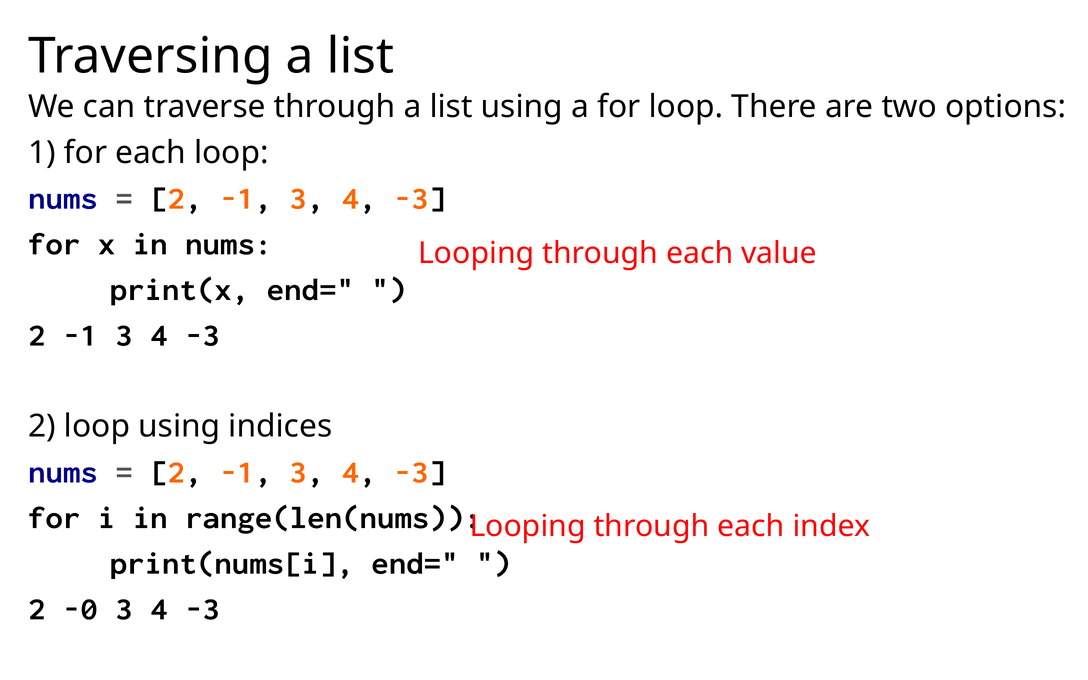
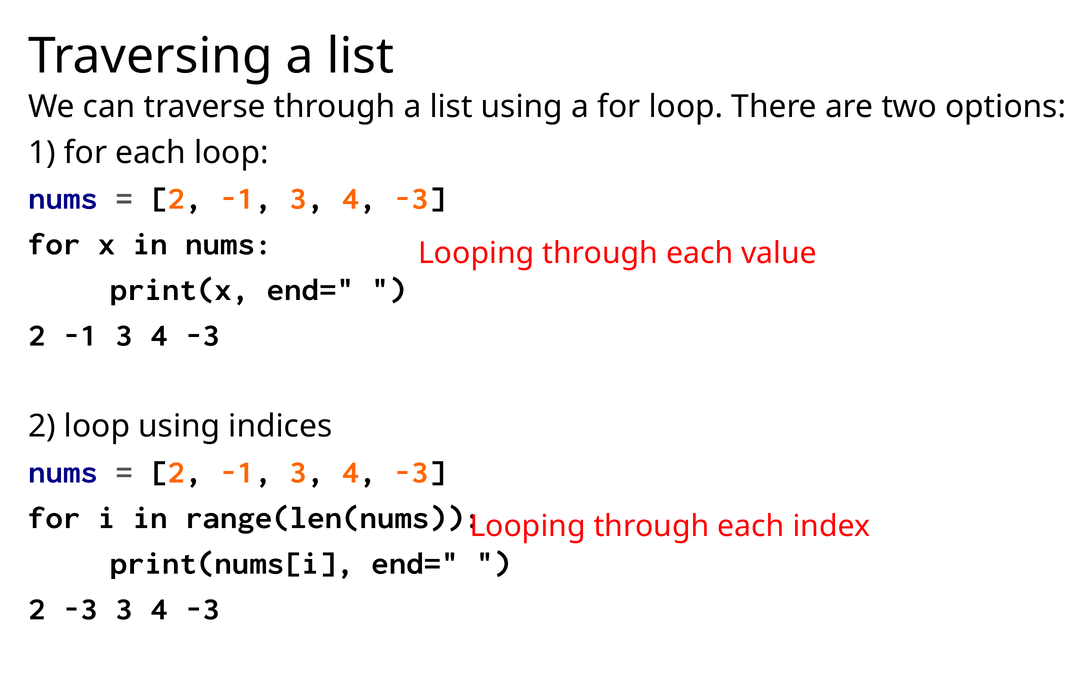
2 -0: -0 -> -3
